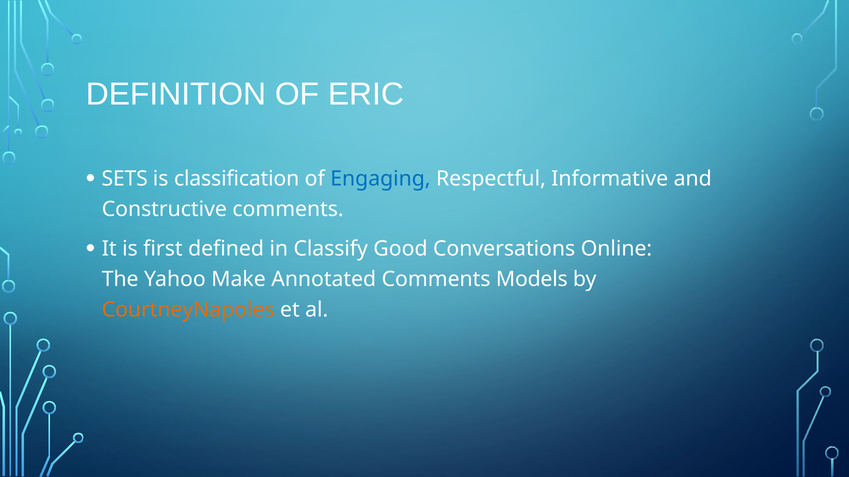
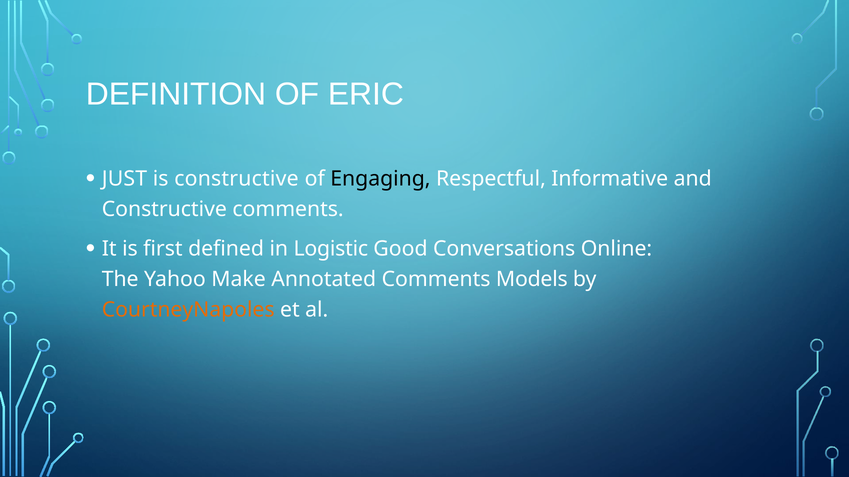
SETS: SETS -> JUST
is classification: classification -> constructive
Engaging colour: blue -> black
Classify: Classify -> Logistic
